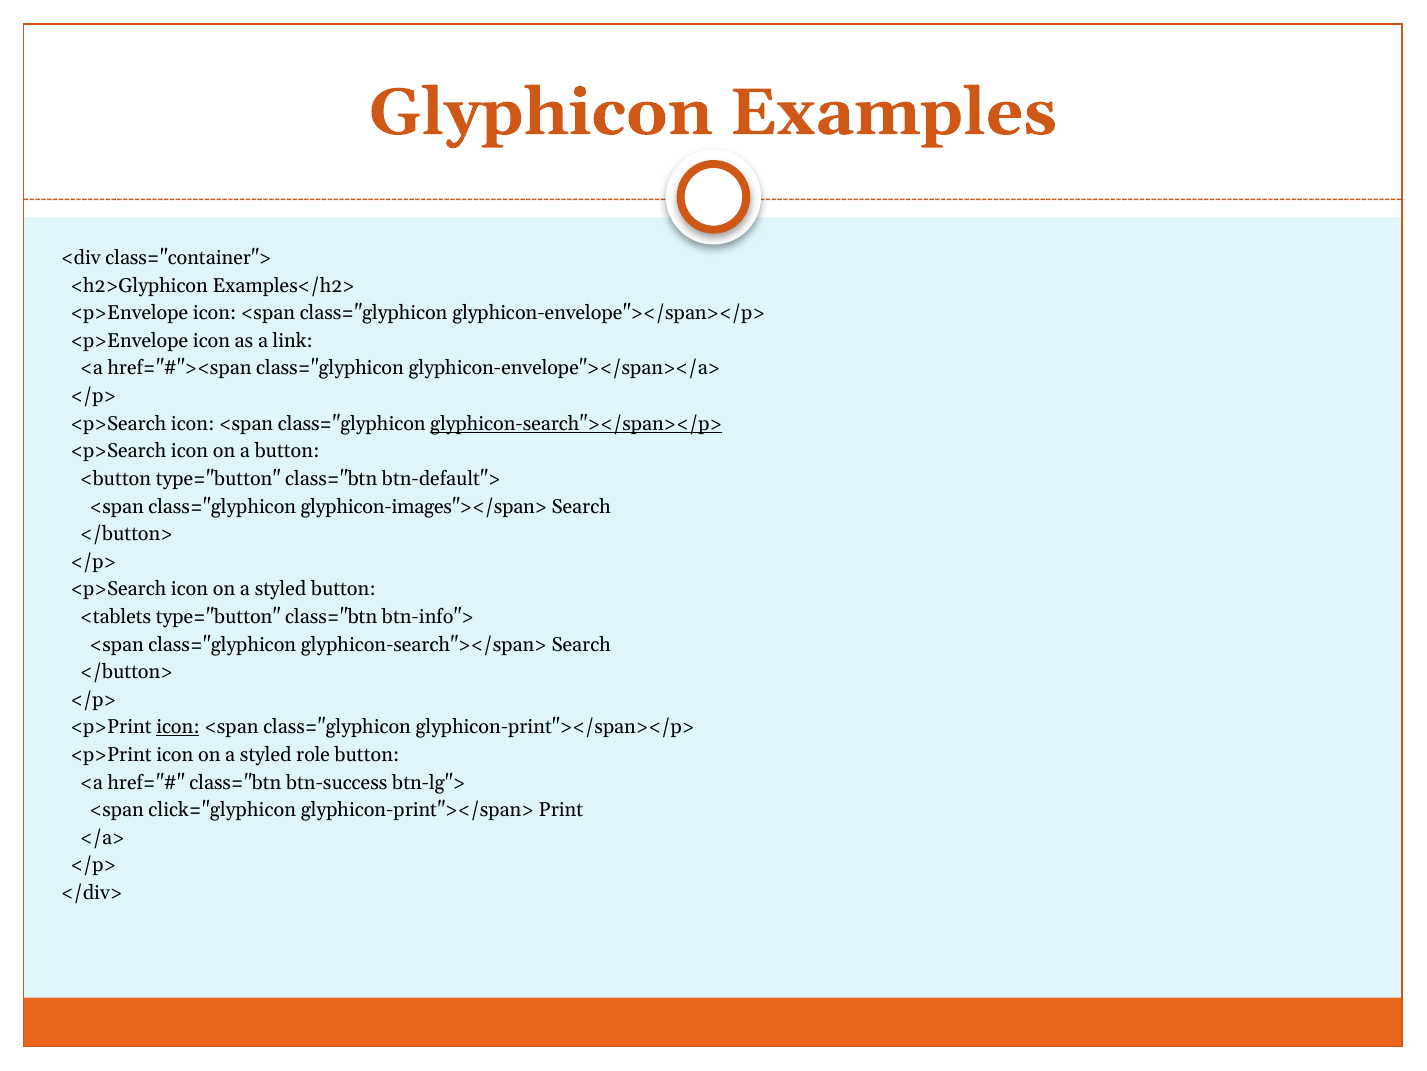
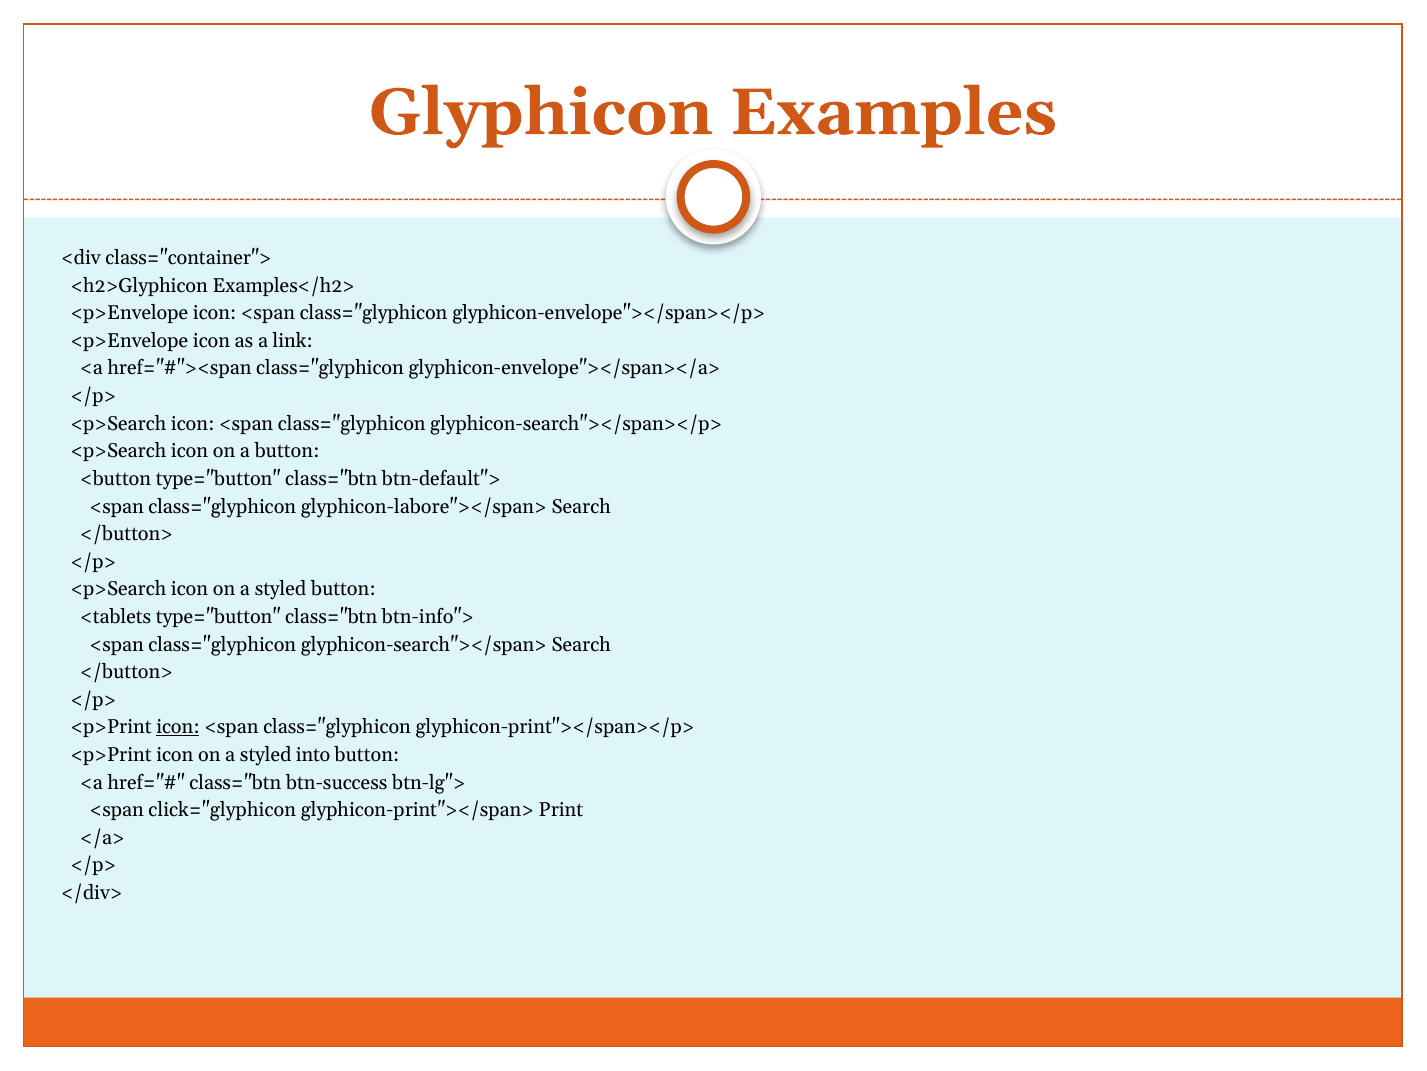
glyphicon-search"></span></p> underline: present -> none
glyphicon-images"></span>: glyphicon-images"></span> -> glyphicon-labore"></span>
role: role -> into
